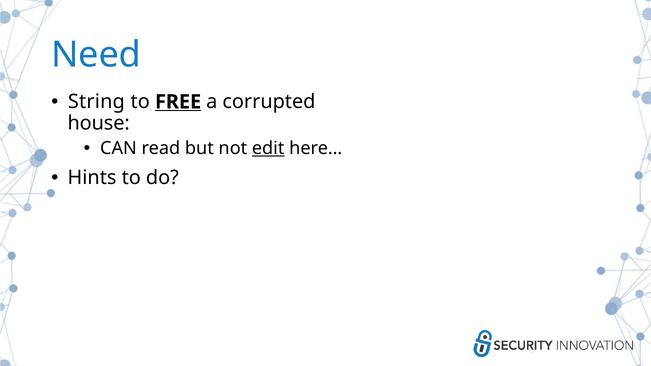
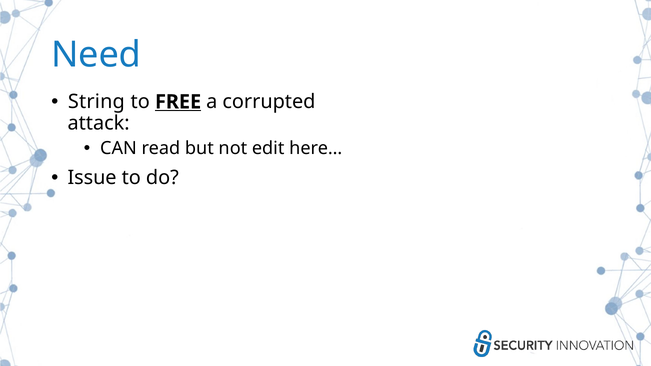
house: house -> attack
edit underline: present -> none
Hints: Hints -> Issue
